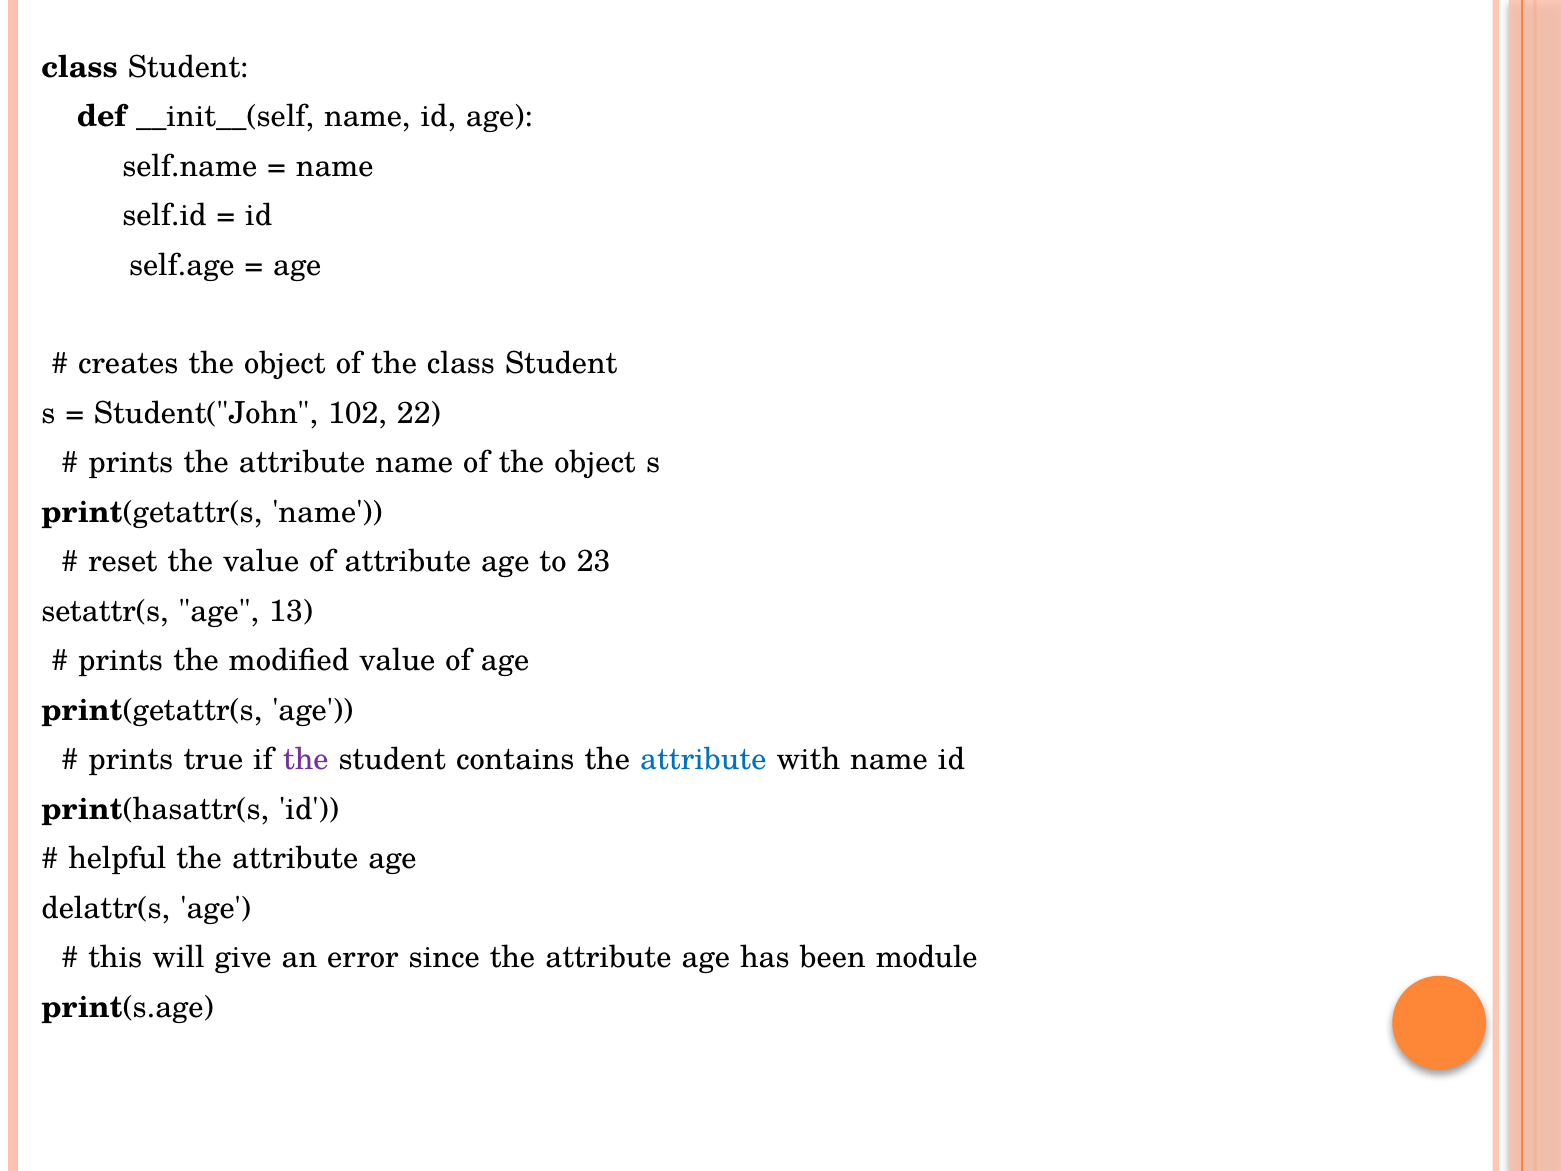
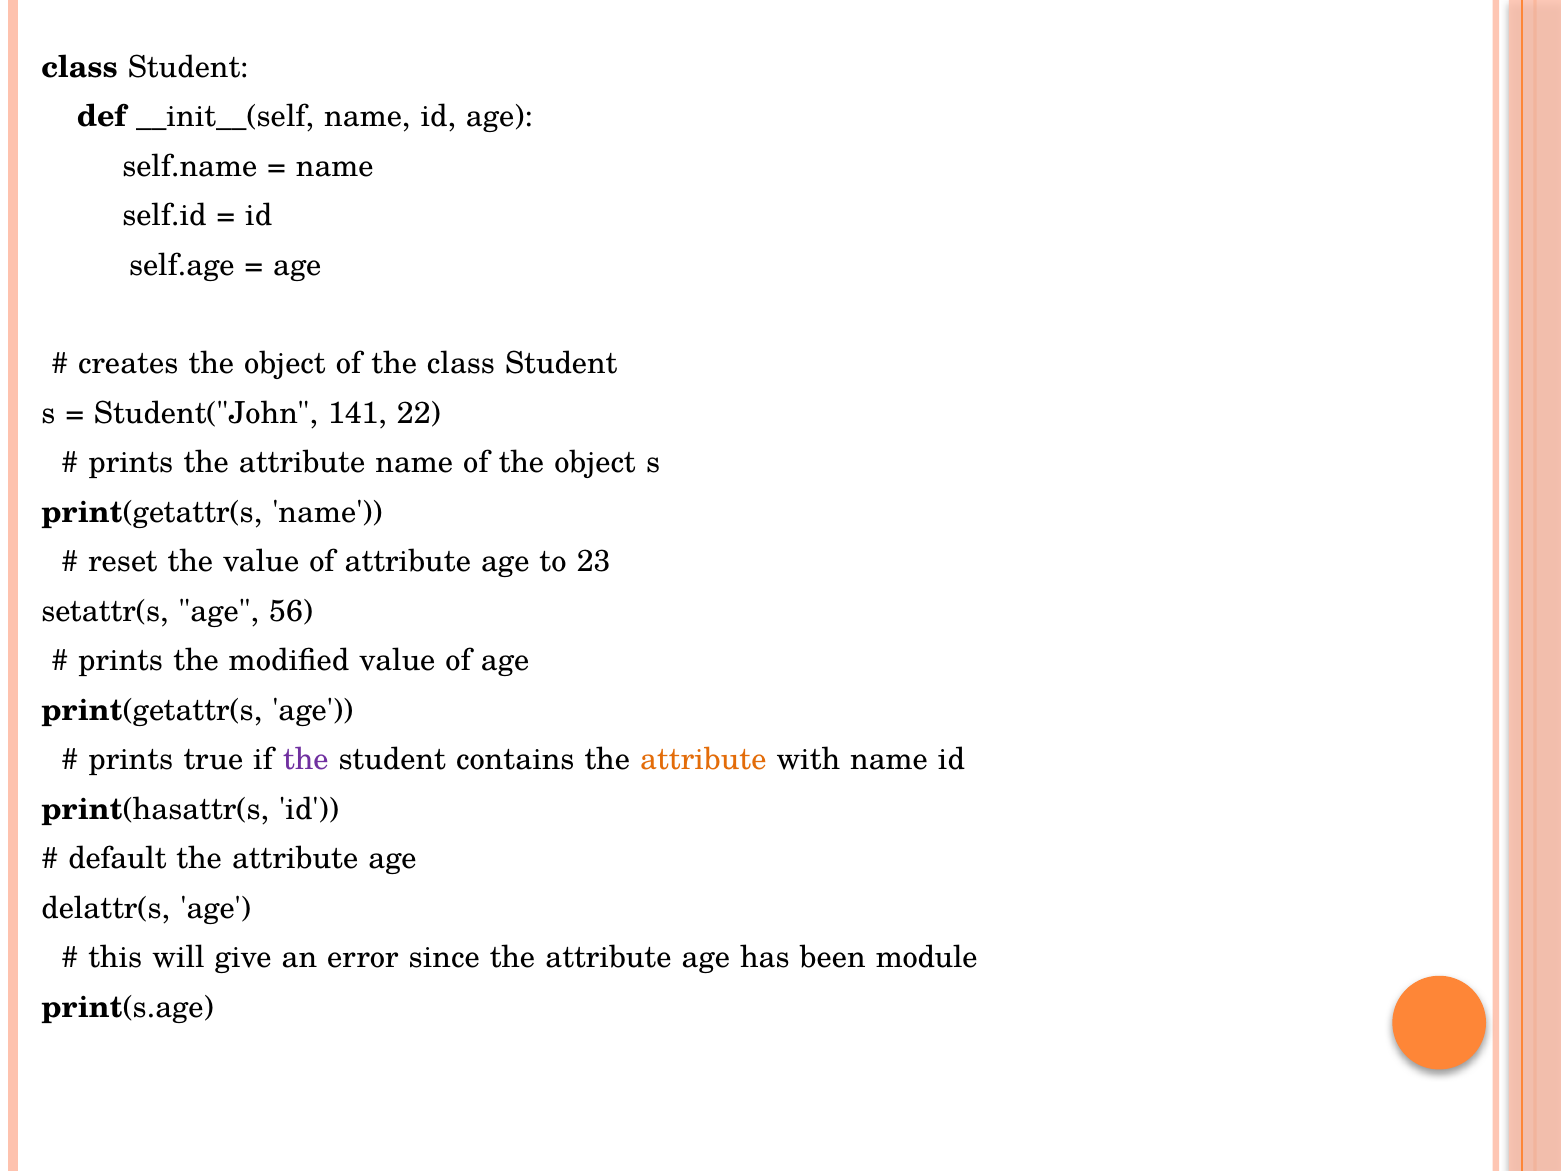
102: 102 -> 141
13: 13 -> 56
attribute at (703, 760) colour: blue -> orange
helpful: helpful -> default
